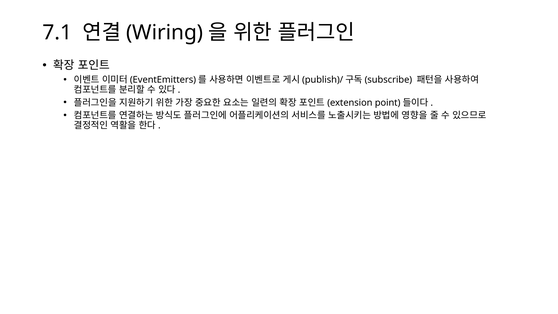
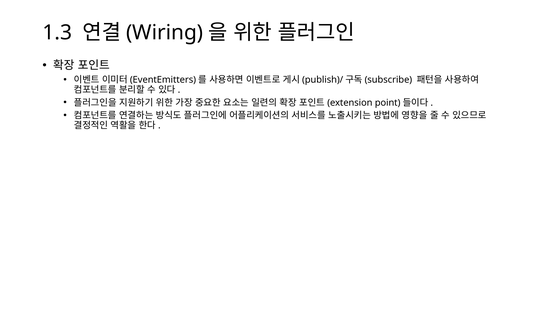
7.1: 7.1 -> 1.3
